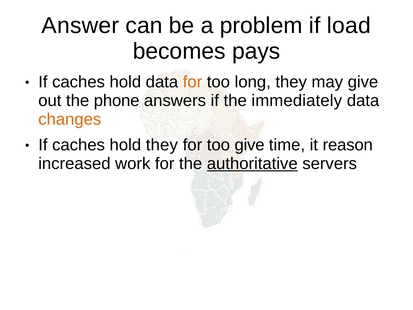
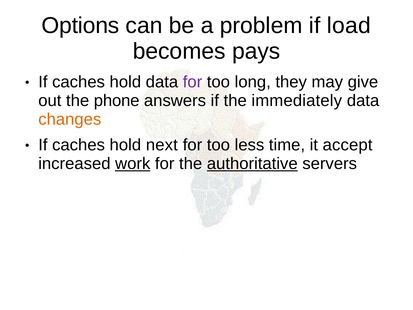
Answer: Answer -> Options
for at (193, 82) colour: orange -> purple
hold they: they -> next
too give: give -> less
reason: reason -> accept
work underline: none -> present
